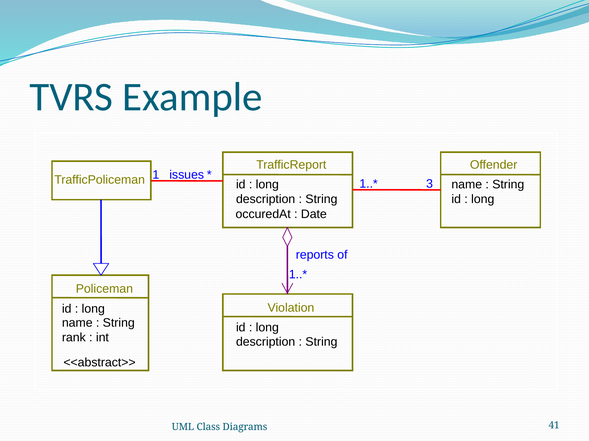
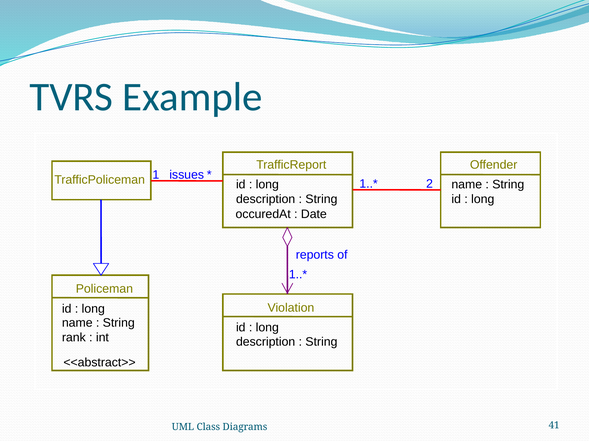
3: 3 -> 2
